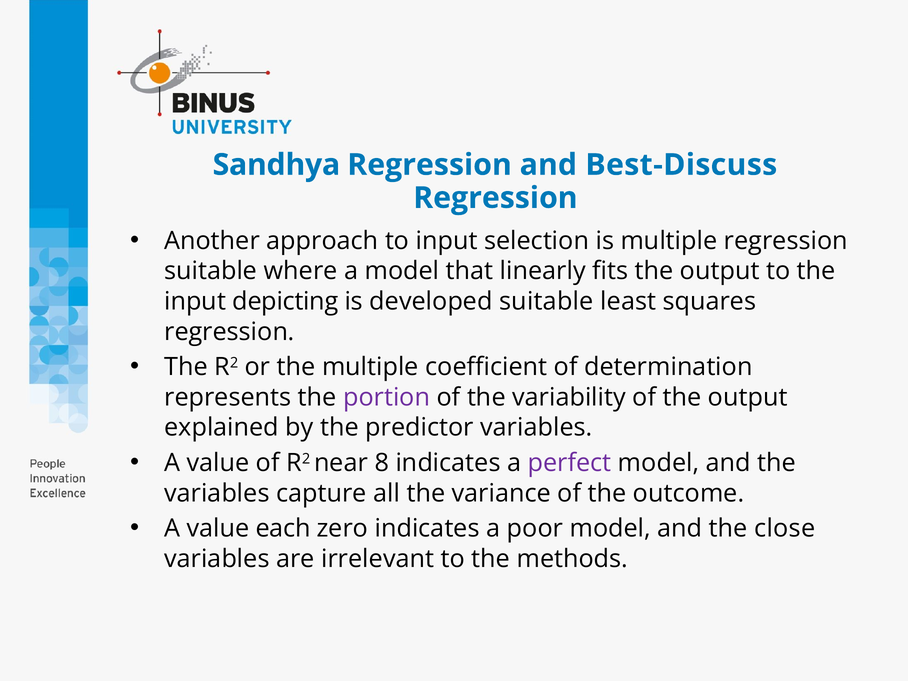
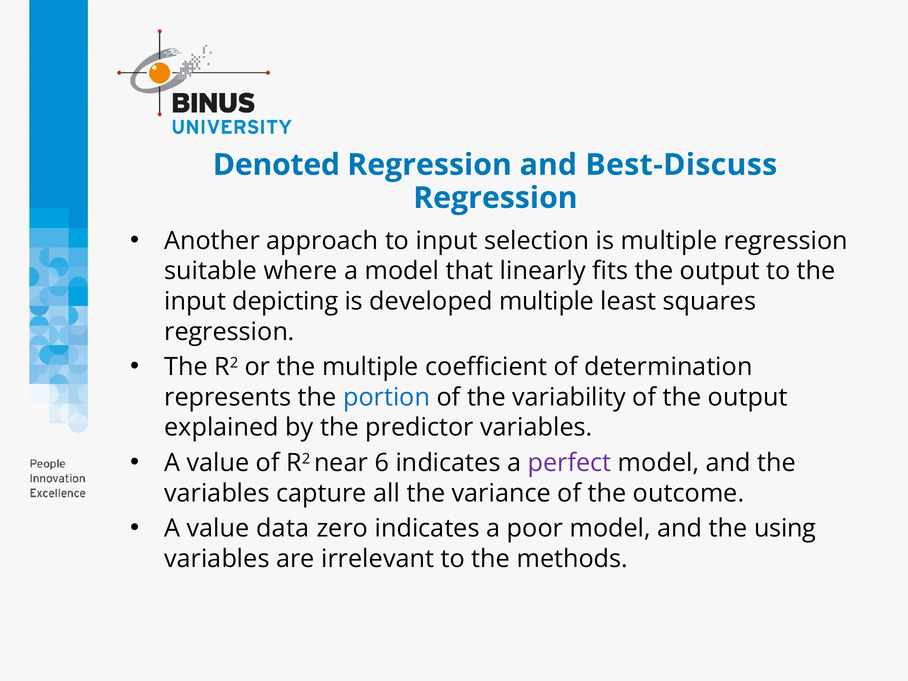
Sandhya: Sandhya -> Denoted
developed suitable: suitable -> multiple
portion colour: purple -> blue
8: 8 -> 6
each: each -> data
close: close -> using
